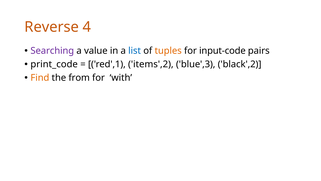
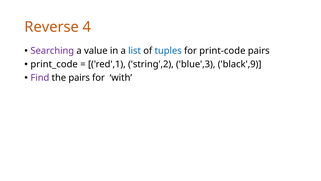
tuples colour: orange -> blue
input-code: input-code -> print-code
items',2: items',2 -> string',2
black',2: black',2 -> black',9
Find colour: orange -> purple
the from: from -> pairs
